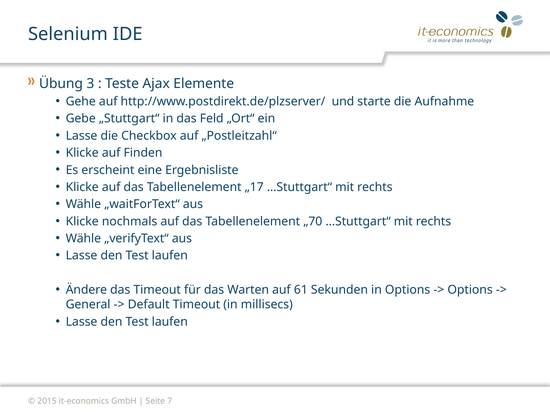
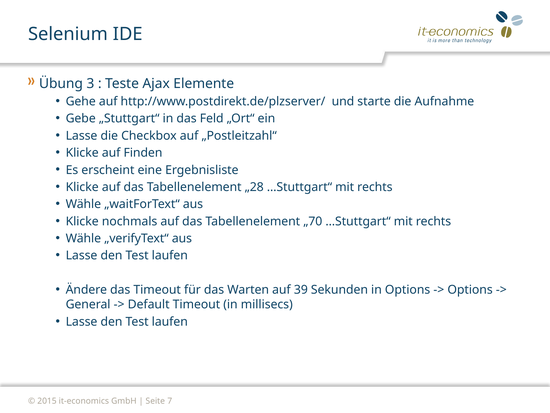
„17: „17 -> „28
61: 61 -> 39
